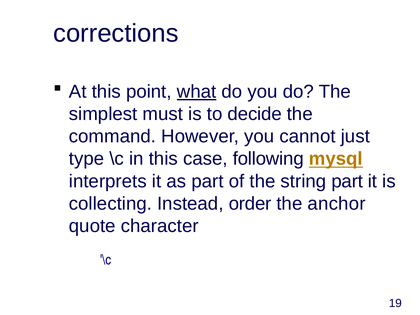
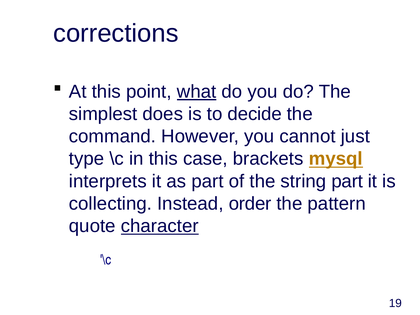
must: must -> does
following: following -> brackets
anchor: anchor -> pattern
character underline: none -> present
